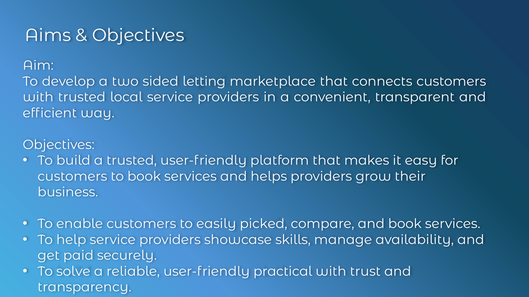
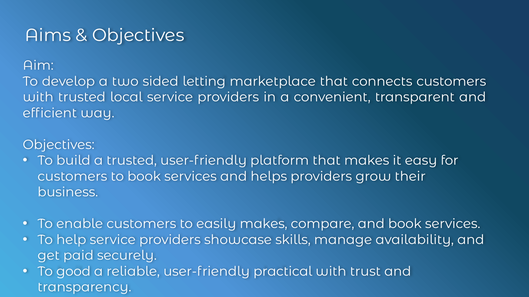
easily picked: picked -> makes
solve: solve -> good
